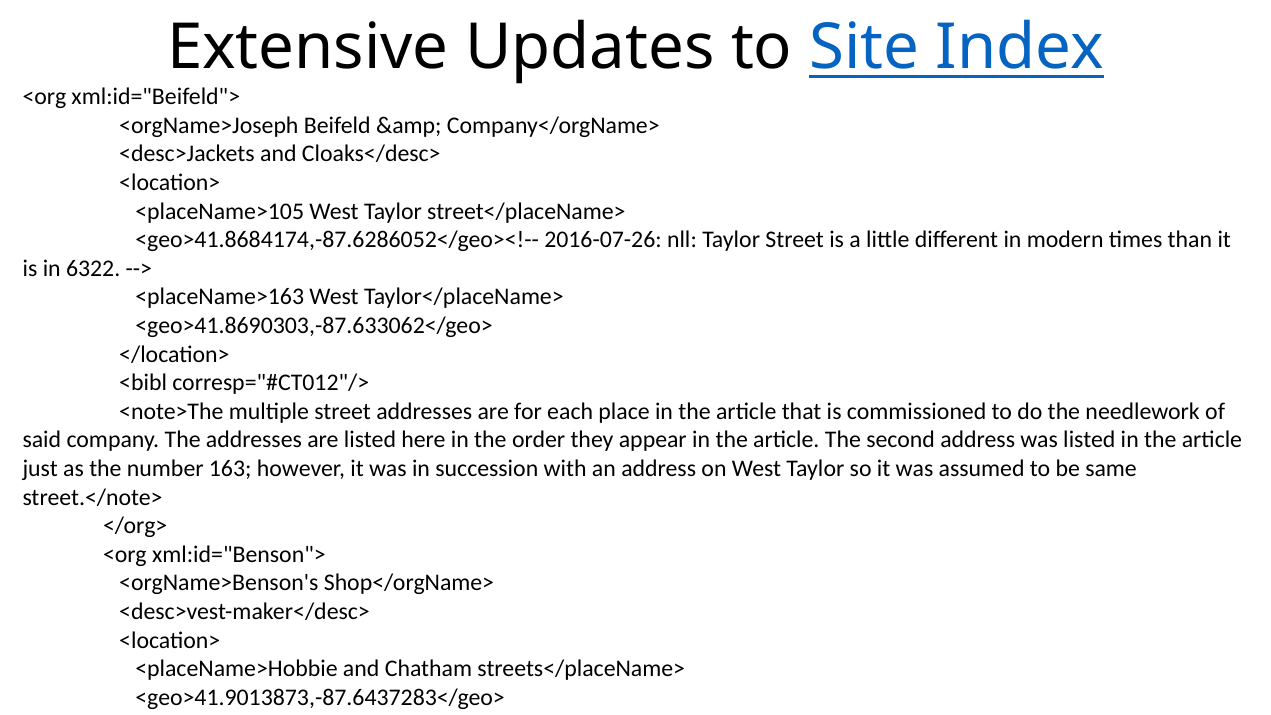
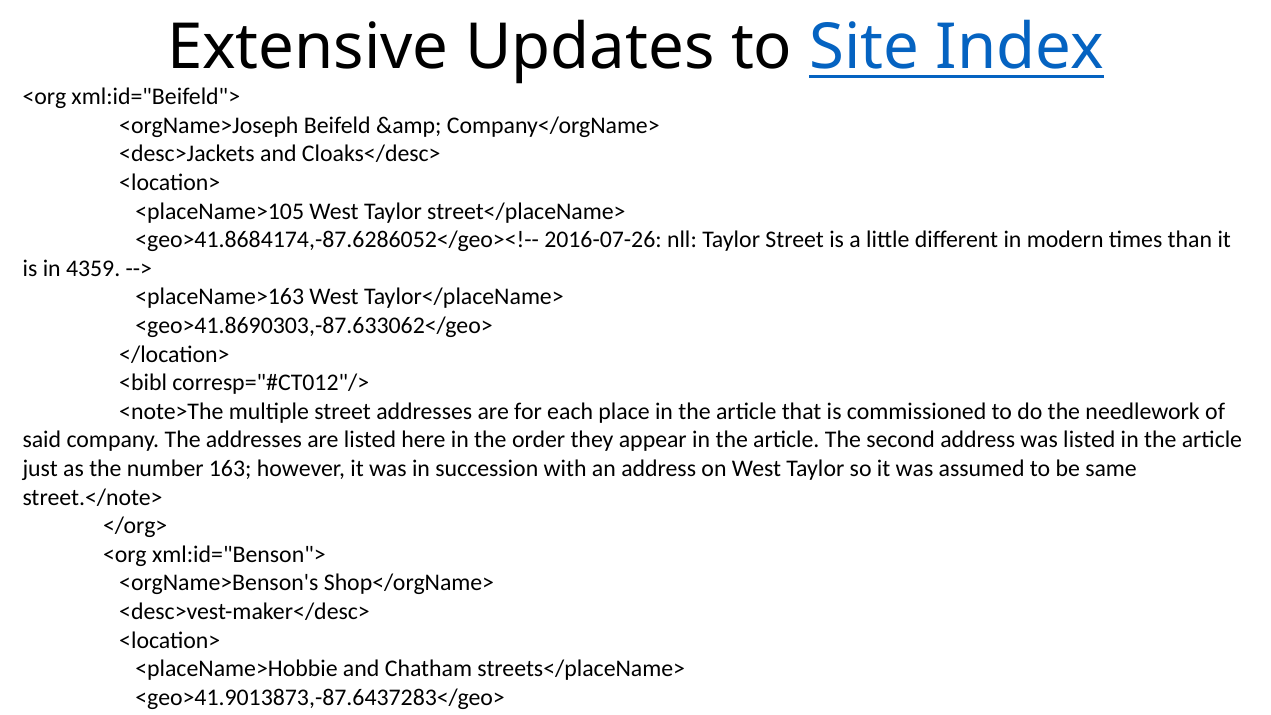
6322: 6322 -> 4359
